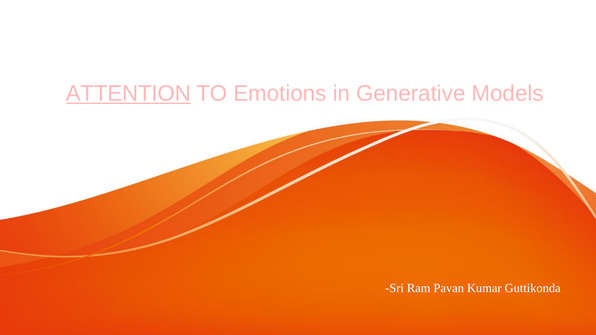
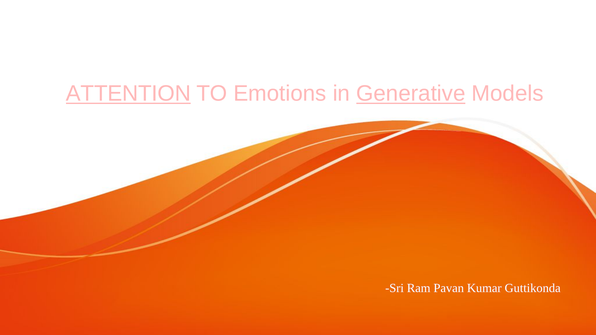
Generative underline: none -> present
